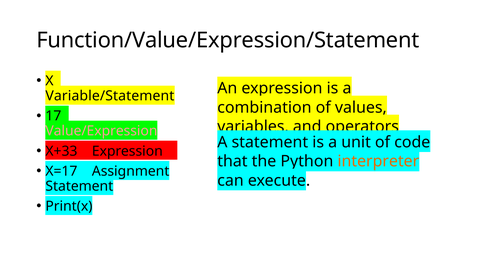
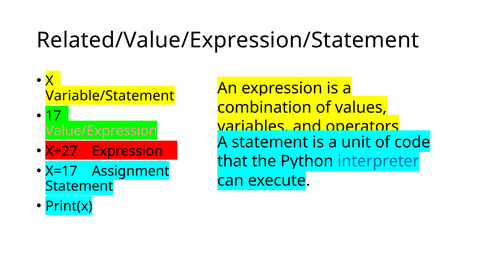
Function/Value/Expression/Statement: Function/Value/Expression/Statement -> Related/Value/Expression/Statement
X+33: X+33 -> X+27
interpreter colour: orange -> blue
